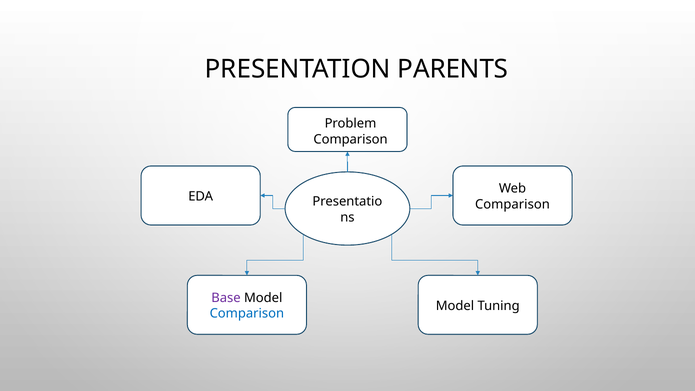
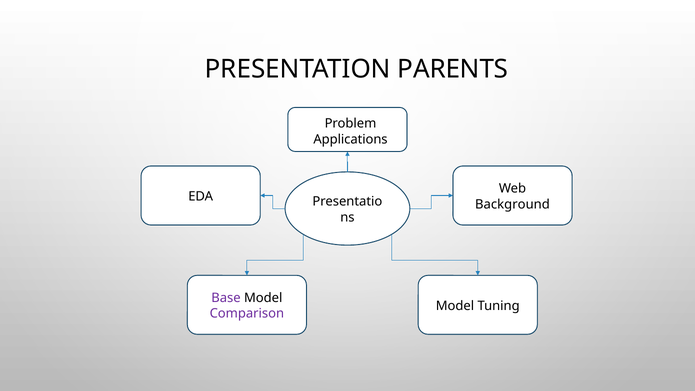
Comparison at (351, 139): Comparison -> Applications
Comparison at (512, 204): Comparison -> Background
Comparison at (247, 313) colour: blue -> purple
